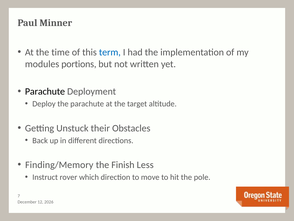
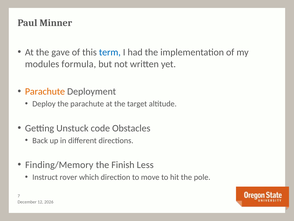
time: time -> gave
portions: portions -> formula
Parachute at (45, 91) colour: black -> orange
their: their -> code
